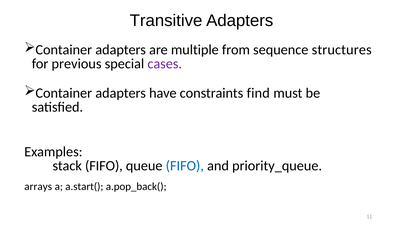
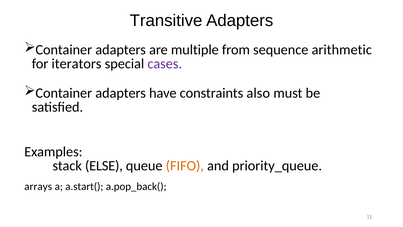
structures: structures -> arithmetic
previous: previous -> iterators
find: find -> also
stack FIFO: FIFO -> ELSE
FIFO at (185, 165) colour: blue -> orange
